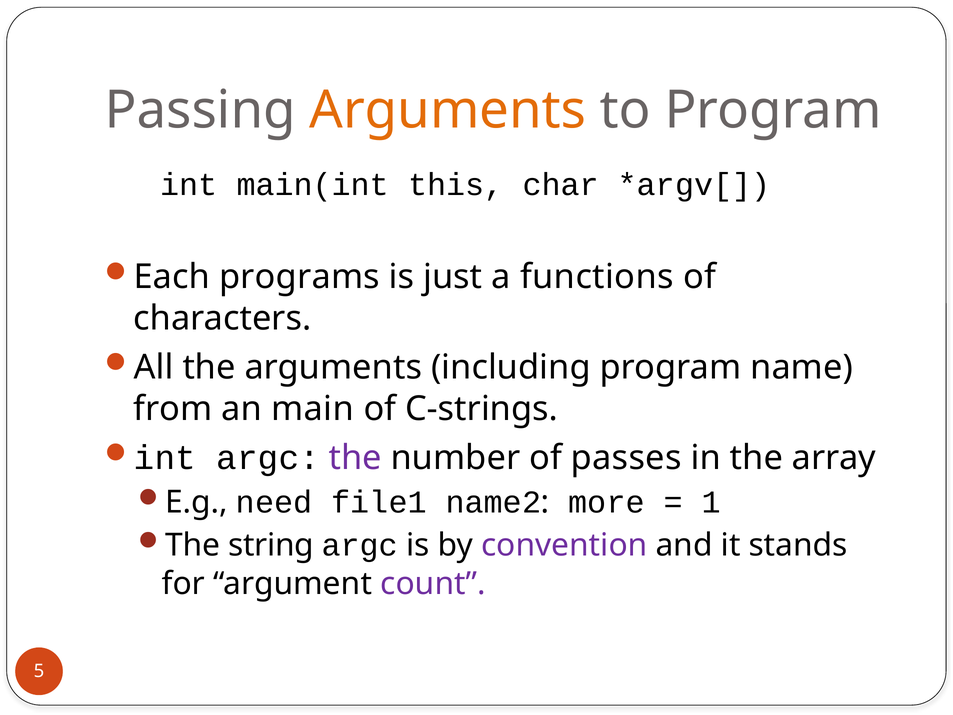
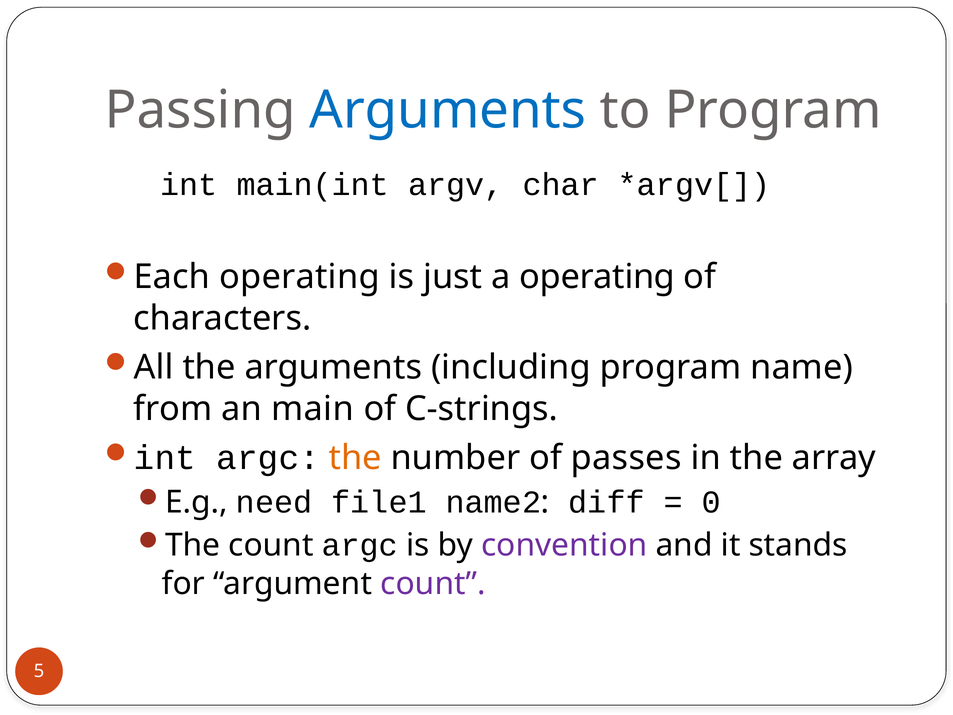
Arguments at (448, 110) colour: orange -> blue
this: this -> argv
Each programs: programs -> operating
a functions: functions -> operating
the at (355, 458) colour: purple -> orange
more: more -> diff
1: 1 -> 0
The string: string -> count
